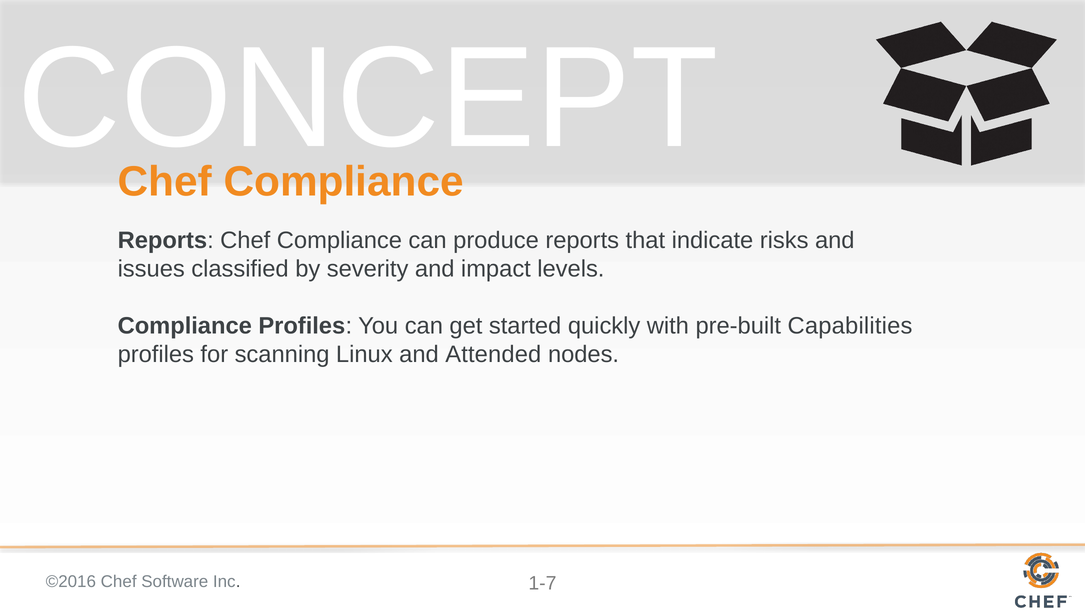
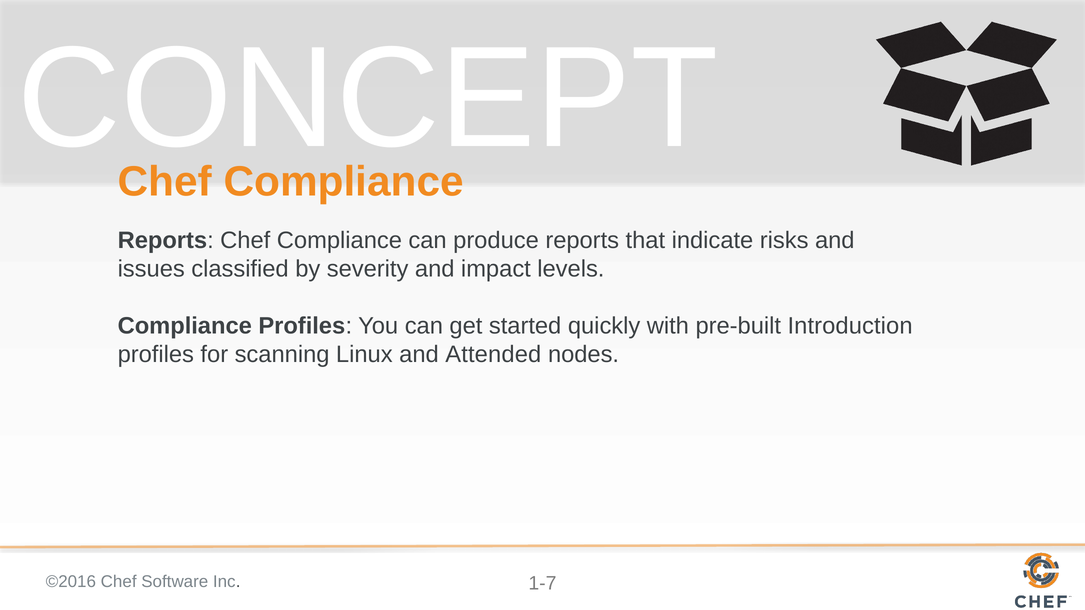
Capabilities: Capabilities -> Introduction
